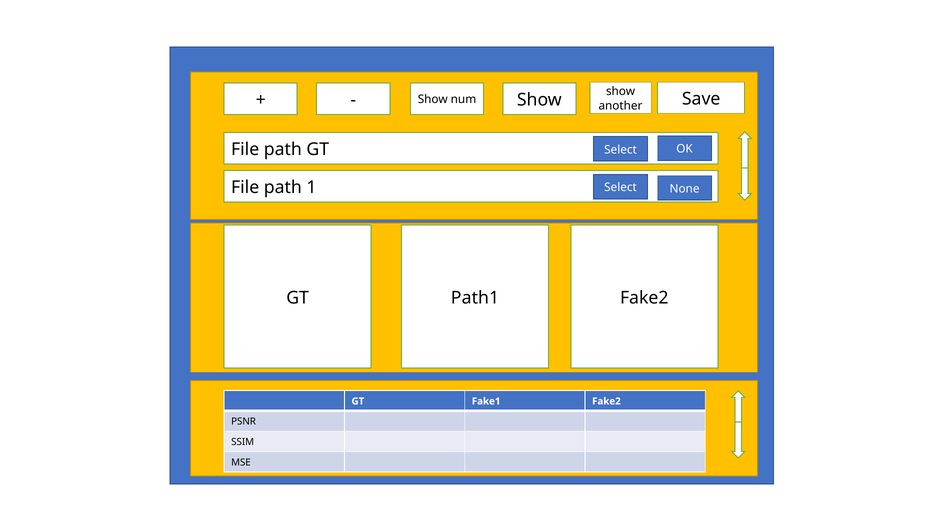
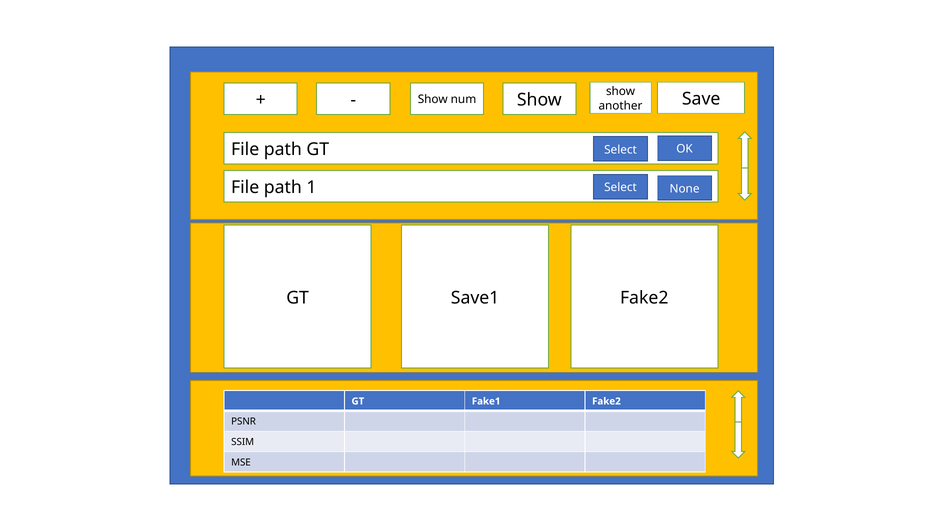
Path1: Path1 -> Save1
